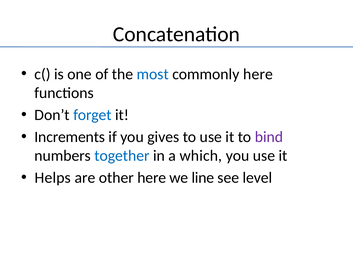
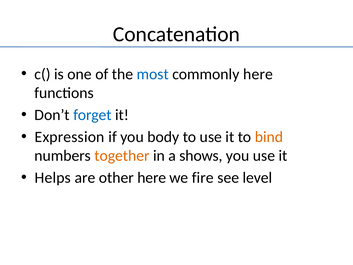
Increments: Increments -> Expression
gives: gives -> body
bind colour: purple -> orange
together colour: blue -> orange
which: which -> shows
line: line -> fire
